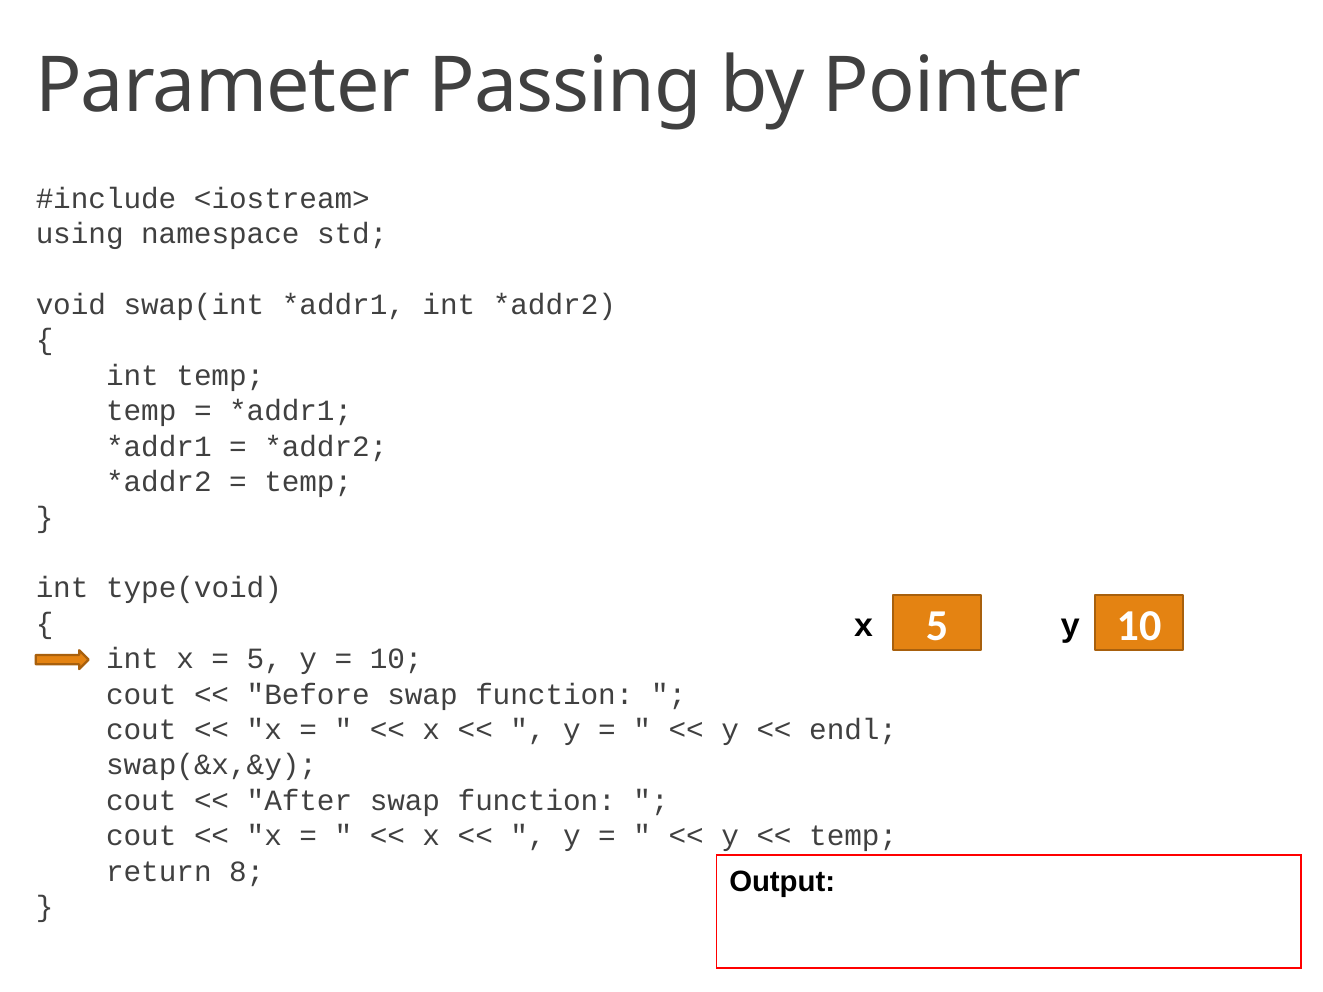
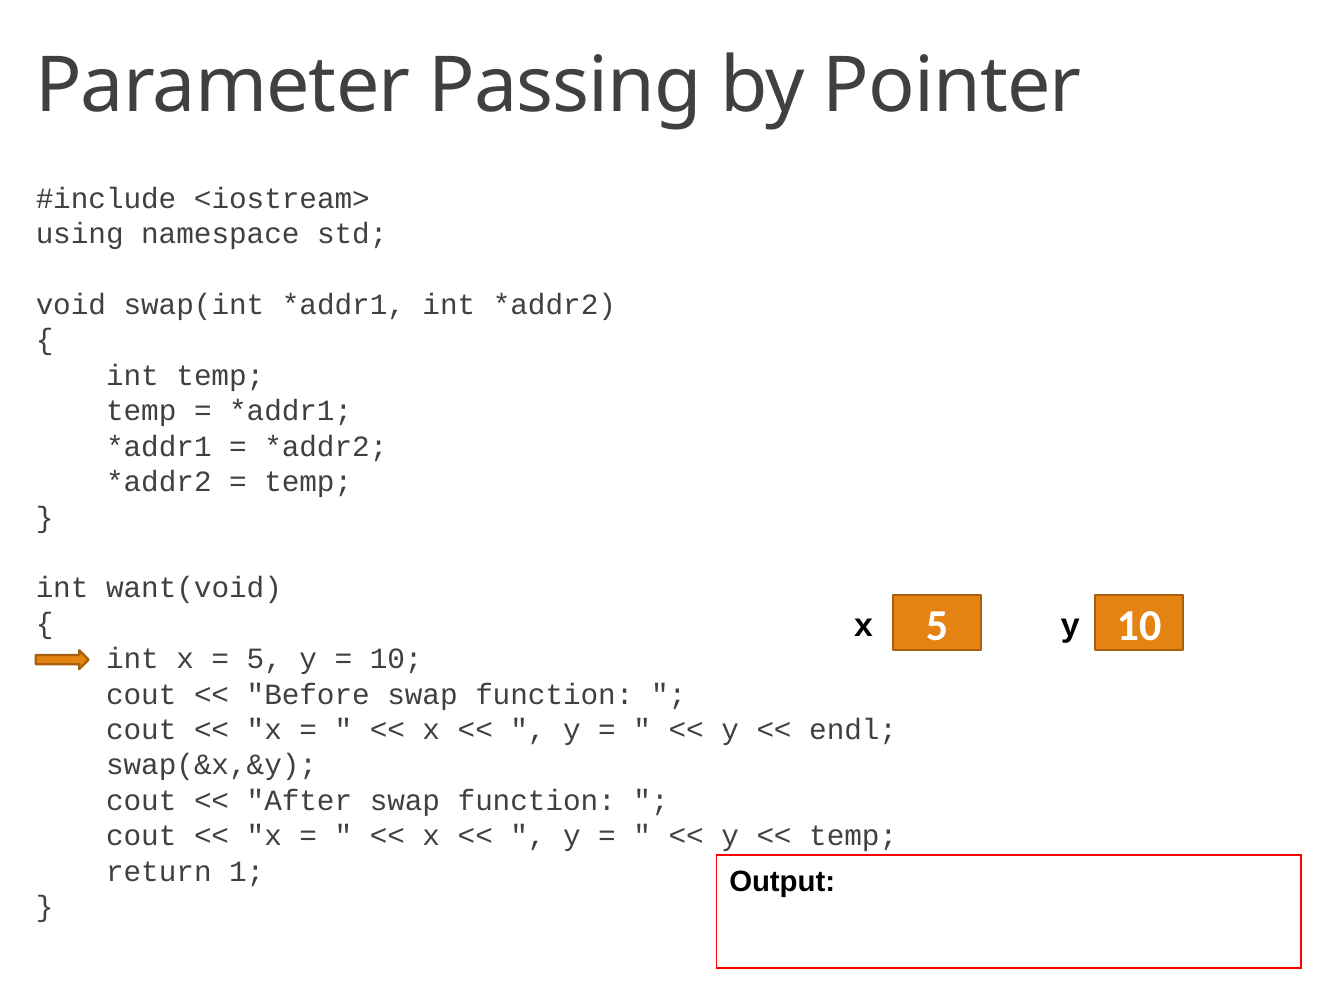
type(void: type(void -> want(void
8: 8 -> 1
